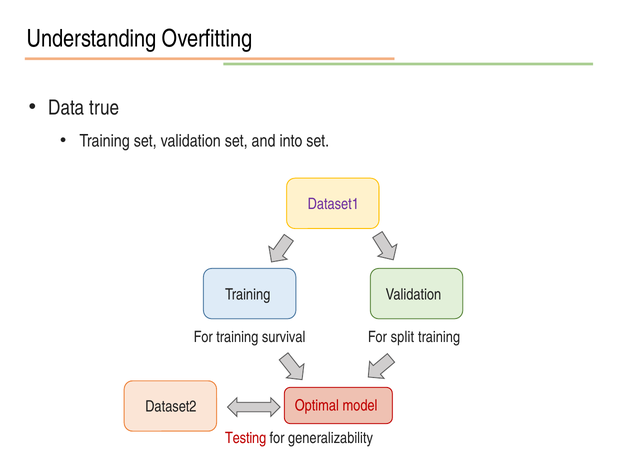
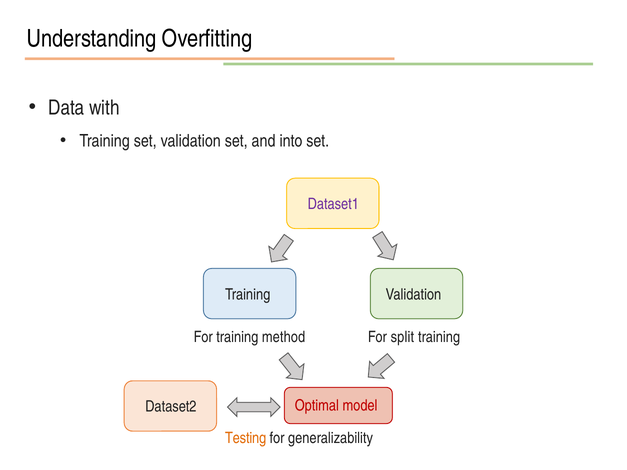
true: true -> with
survival: survival -> method
Testing colour: red -> orange
